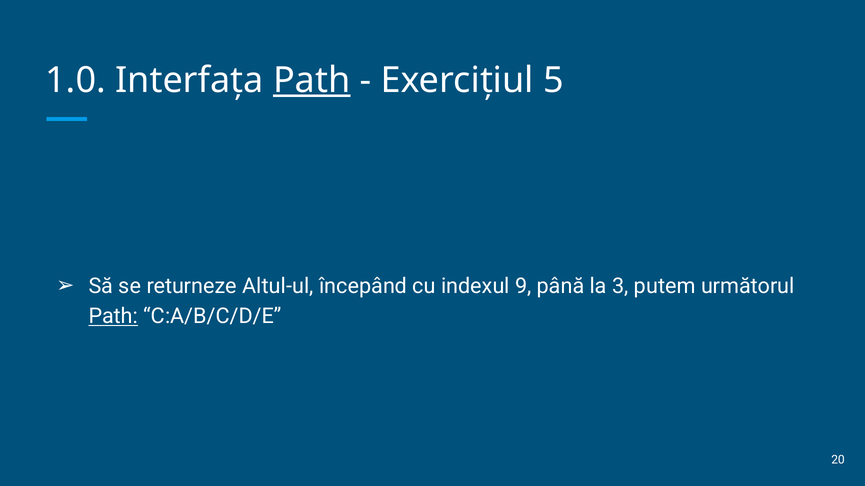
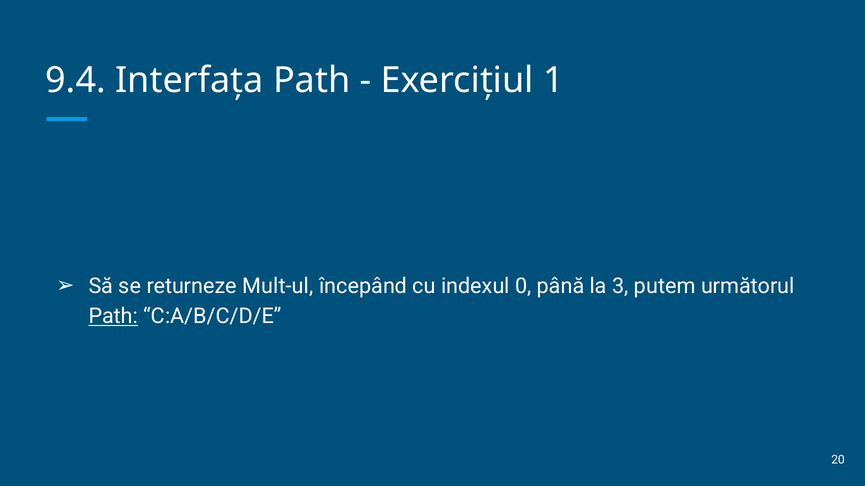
1.0: 1.0 -> 9.4
Path at (312, 80) underline: present -> none
5: 5 -> 1
Altul-ul: Altul-ul -> Mult-ul
9: 9 -> 0
